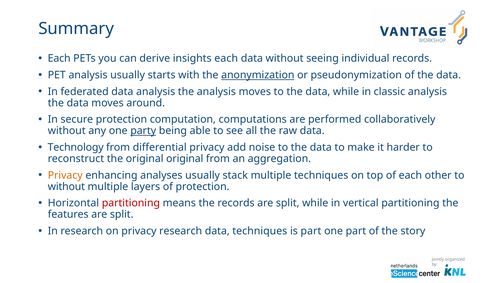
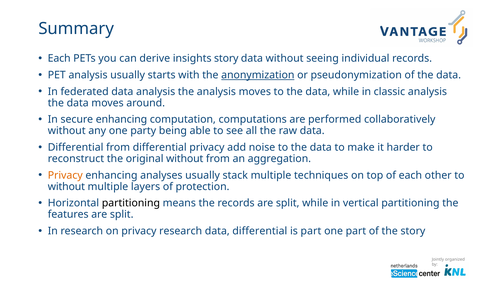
insights each: each -> story
secure protection: protection -> enhancing
party underline: present -> none
Technology at (76, 147): Technology -> Differential
original original: original -> without
partitioning at (131, 203) colour: red -> black
data techniques: techniques -> differential
